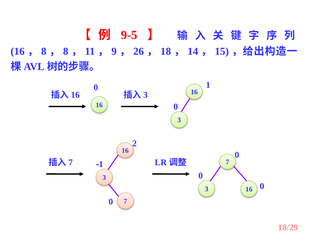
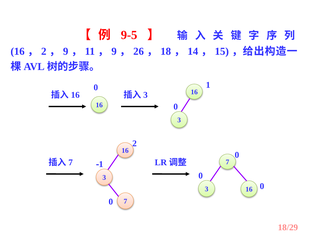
8 at (44, 51): 8 -> 2
8 at (66, 51): 8 -> 9
